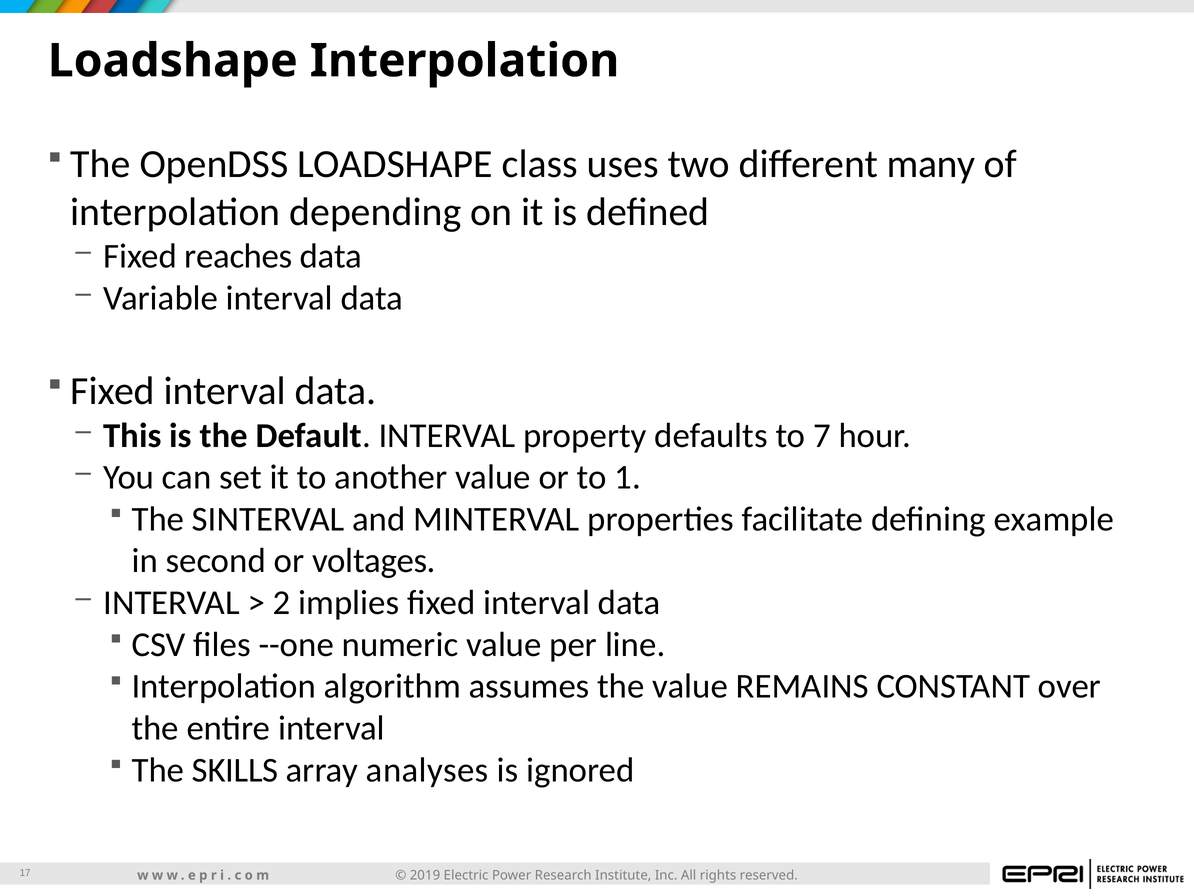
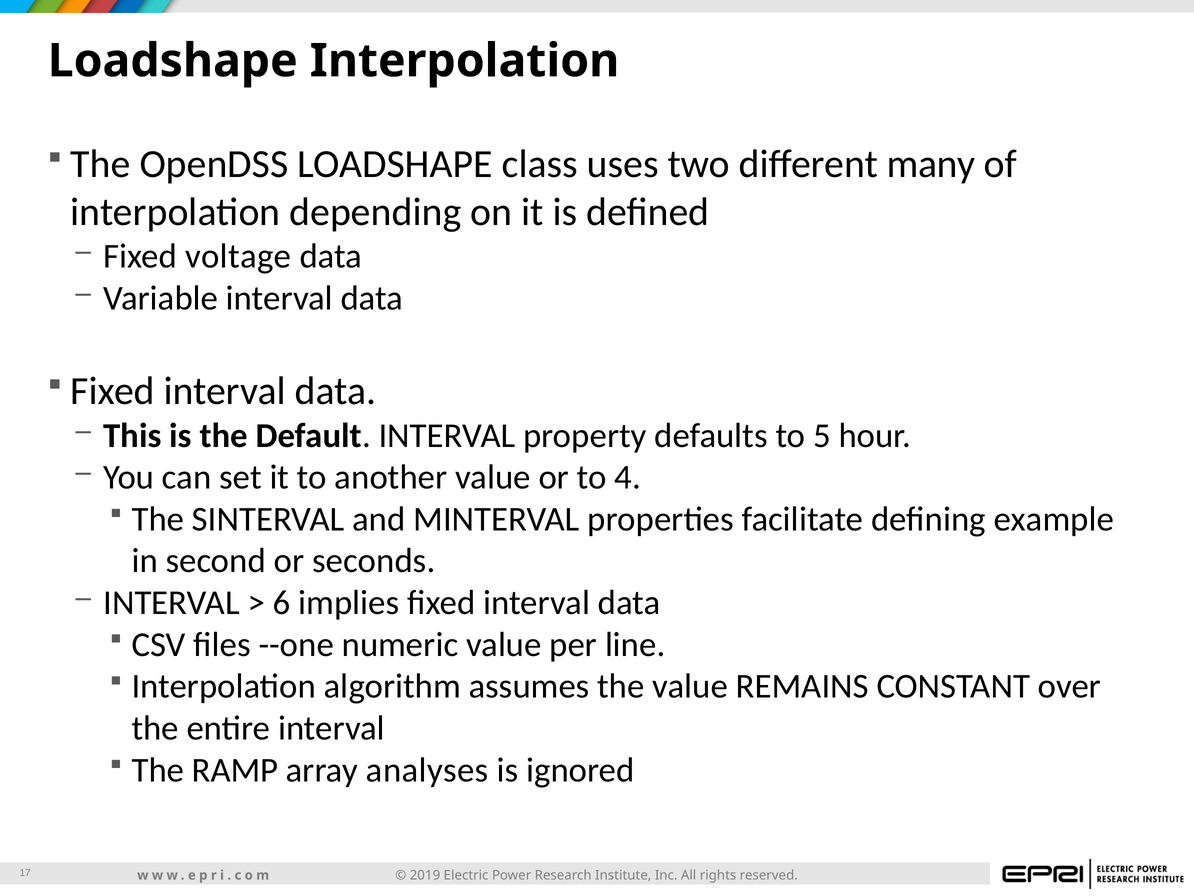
reaches: reaches -> voltage
7: 7 -> 5
1: 1 -> 4
voltages: voltages -> seconds
2: 2 -> 6
SKILLS: SKILLS -> RAMP
